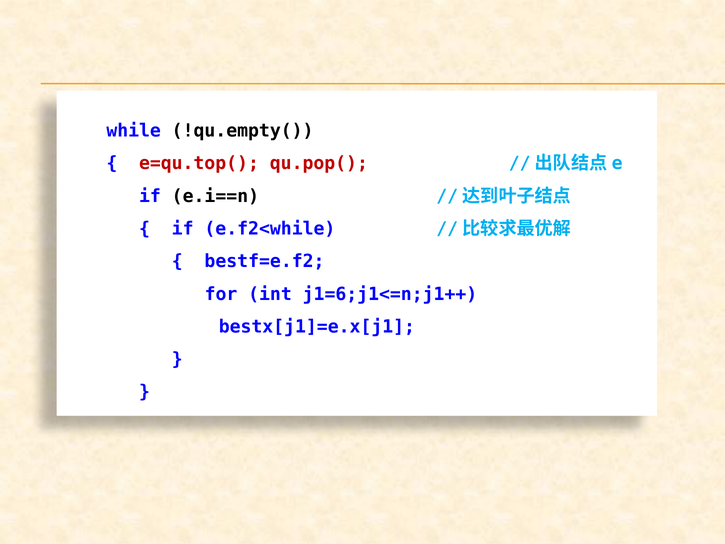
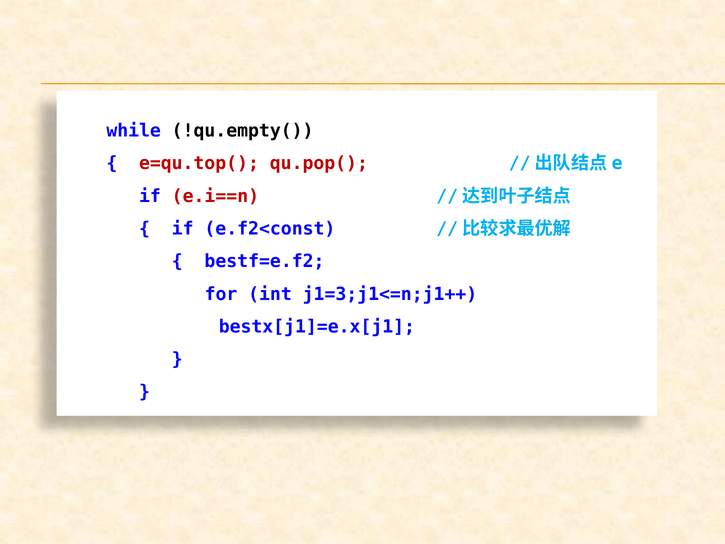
e.i==n colour: black -> red
e.f2<while: e.f2<while -> e.f2<const
j1=6;j1<=n;j1++: j1=6;j1<=n;j1++ -> j1=3;j1<=n;j1++
